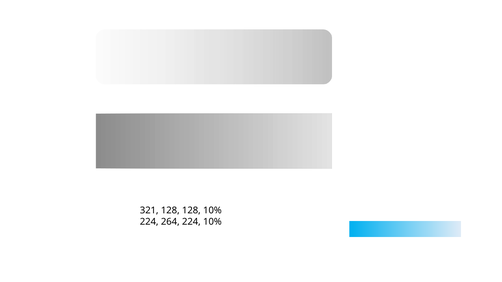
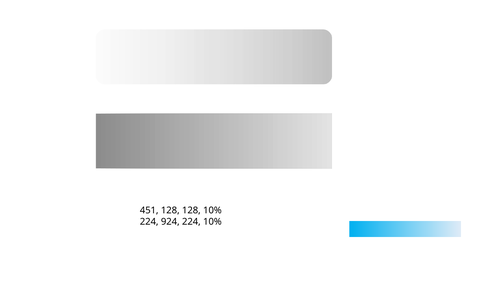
321: 321 -> 451
264: 264 -> 924
